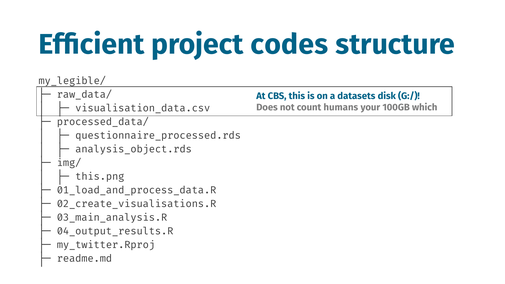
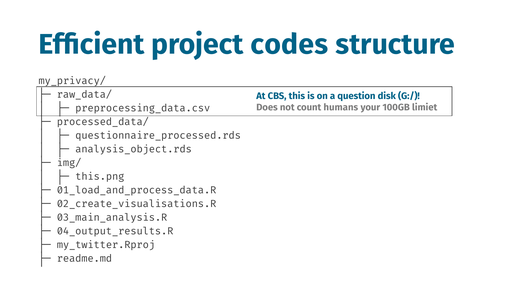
my_legible/: my_legible/ -> my_privacy/
datasets: datasets -> question
which: which -> limiet
visualisation_data.csv: visualisation_data.csv -> preprocessing_data.csv
